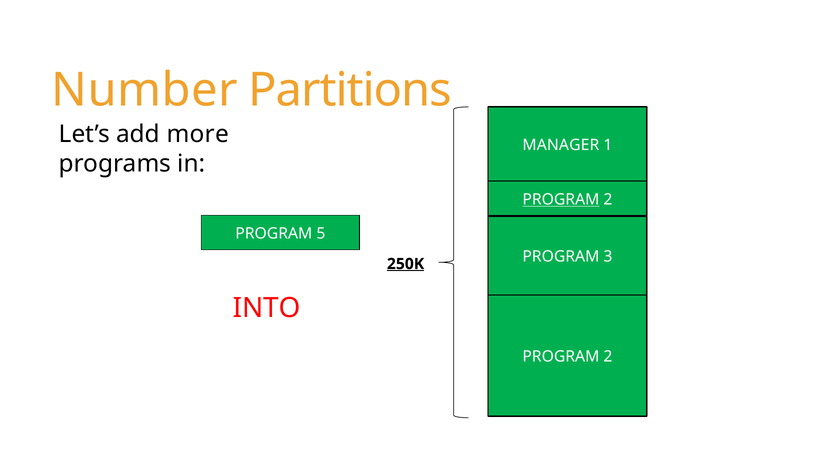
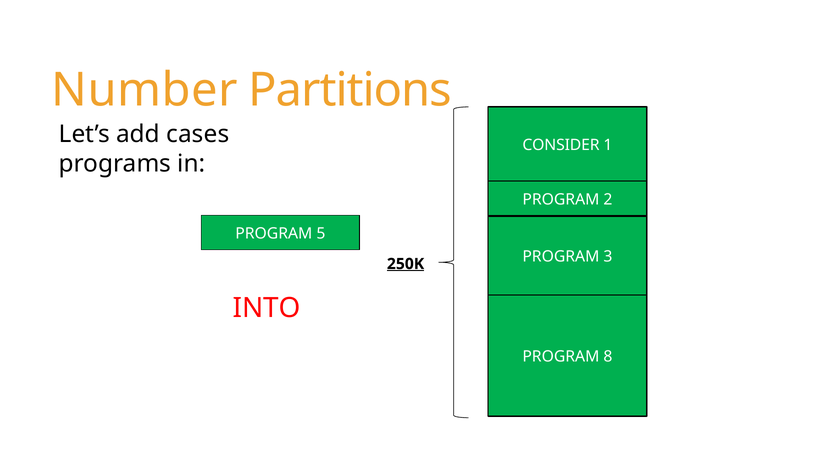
more: more -> cases
MANAGER: MANAGER -> CONSIDER
PROGRAM at (561, 200) underline: present -> none
2 at (608, 357): 2 -> 8
